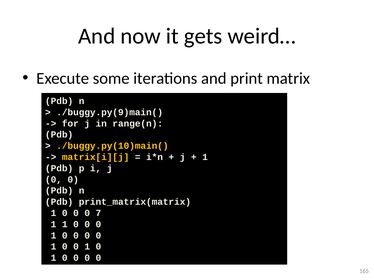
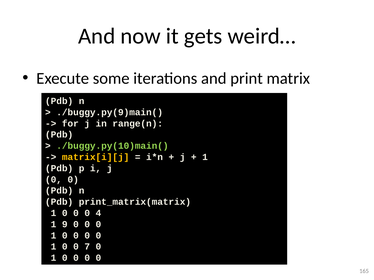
./buggy.py(10)main( colour: yellow -> light green
7: 7 -> 4
1 1: 1 -> 9
1 0 0 1: 1 -> 7
